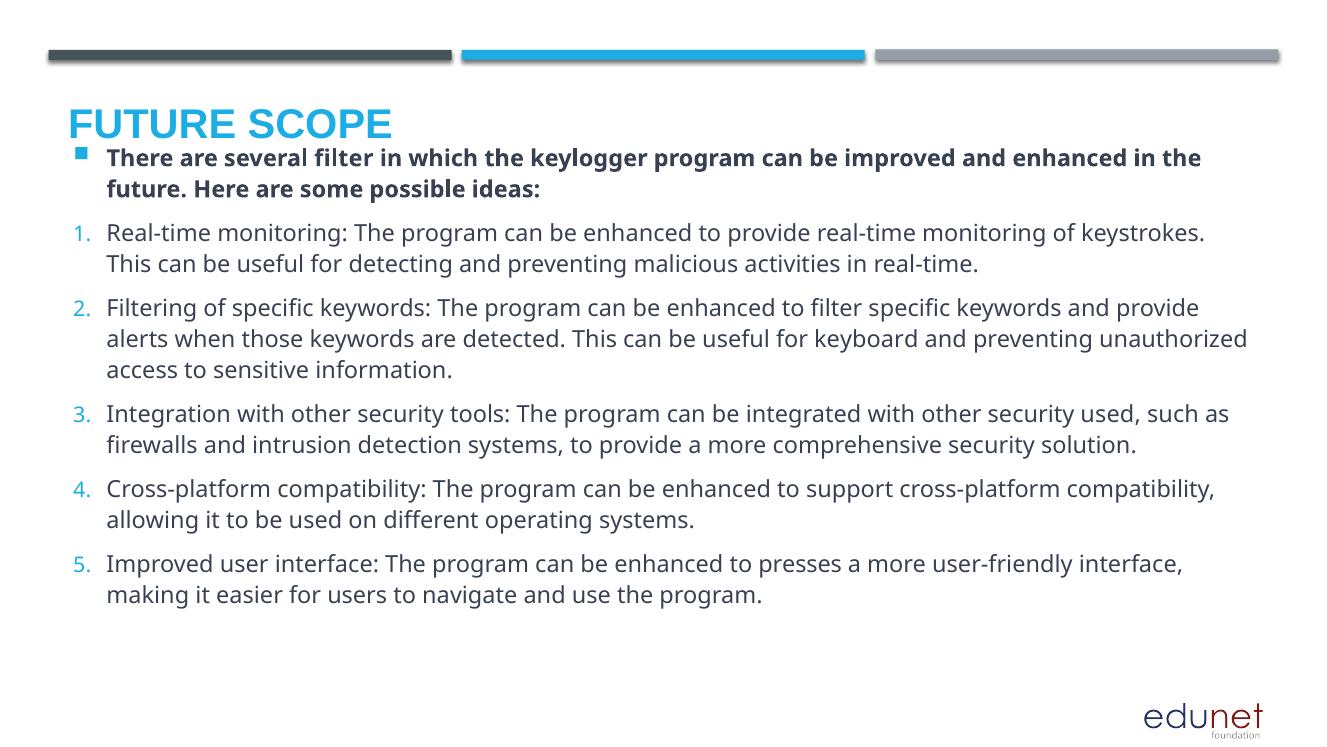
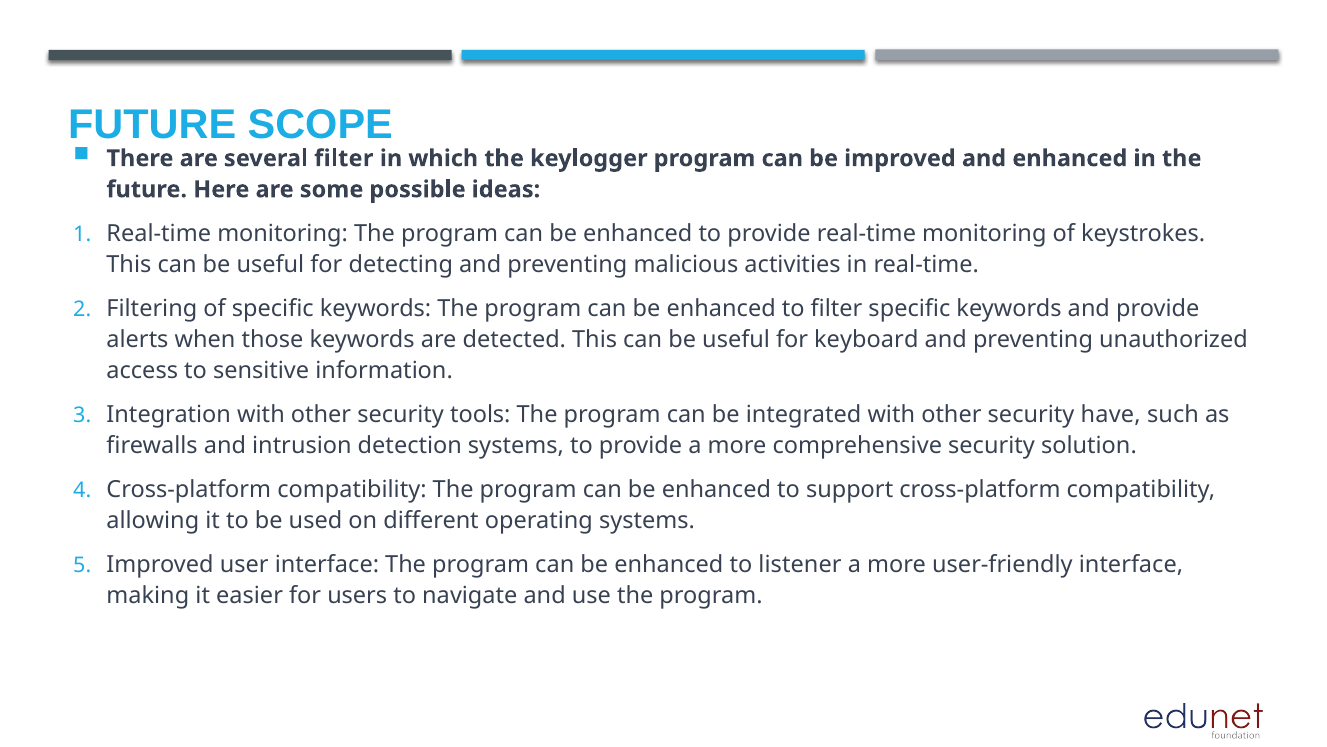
security used: used -> have
presses: presses -> listener
